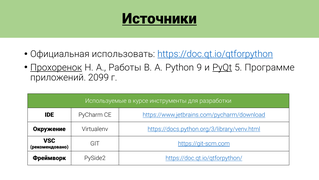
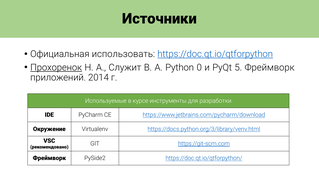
Источники underline: present -> none
Работы: Работы -> Служит
9: 9 -> 0
PyQt underline: present -> none
5 Программе: Программе -> Фреймворк
2099: 2099 -> 2014
